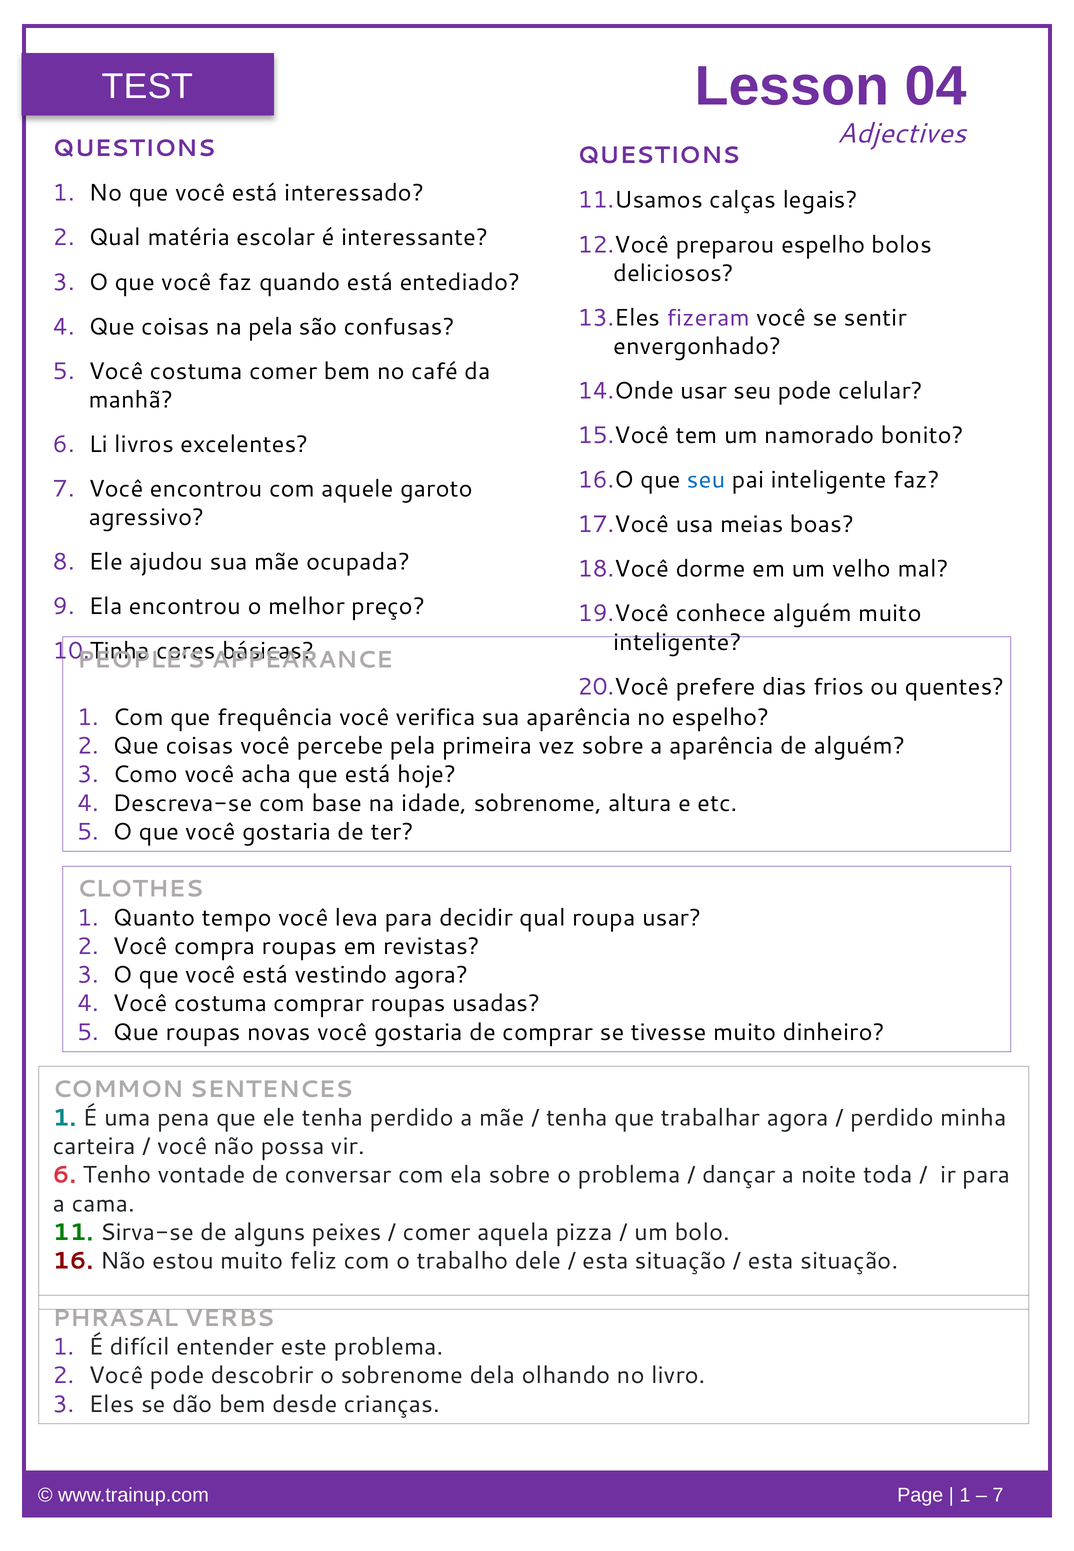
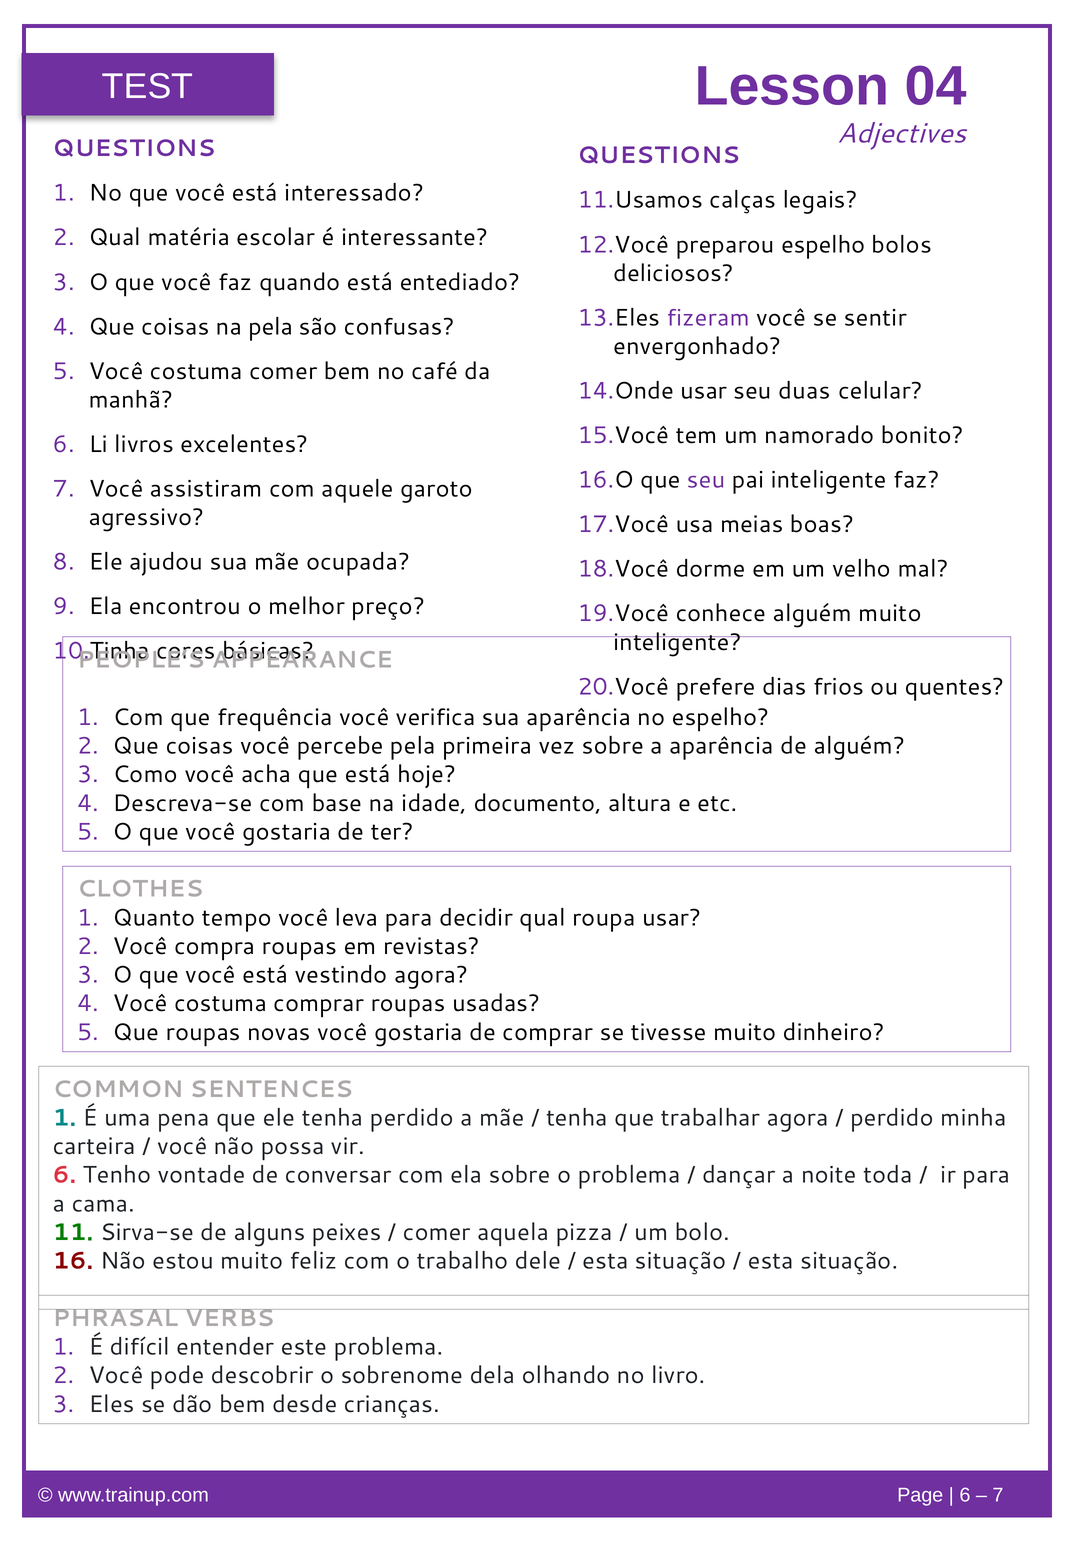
seu pode: pode -> duas
seu at (706, 480) colour: blue -> purple
Você encontrou: encontrou -> assistiram
idade sobrenome: sobrenome -> documento
1 at (965, 1496): 1 -> 6
